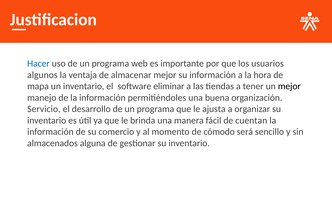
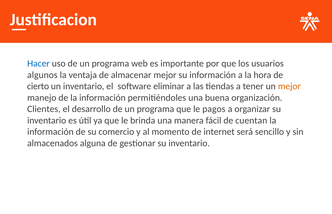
mapa: mapa -> cierto
mejor at (289, 86) colour: black -> orange
Servicio: Servicio -> Clientes
ajusta: ajusta -> pagos
cómodo: cómodo -> internet
